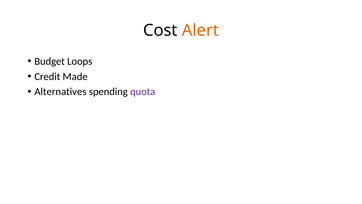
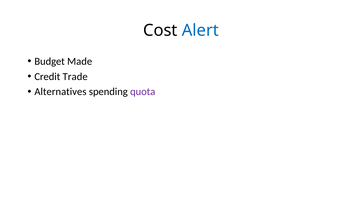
Alert colour: orange -> blue
Loops: Loops -> Made
Made: Made -> Trade
